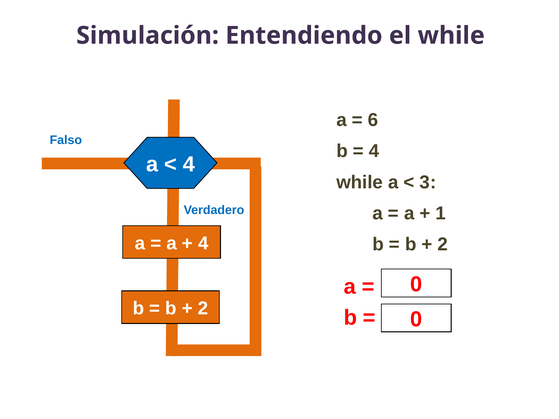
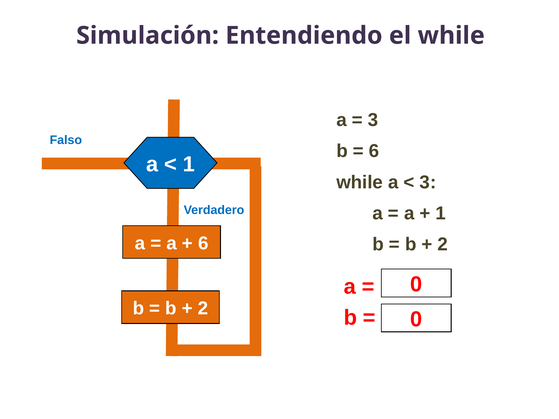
6 at (373, 120): 6 -> 3
4 at (374, 151): 4 -> 6
4 at (189, 164): 4 -> 1
4 at (203, 243): 4 -> 6
